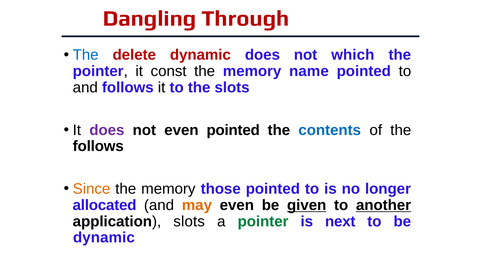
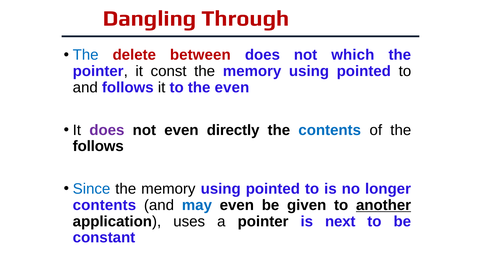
delete dynamic: dynamic -> between
name at (309, 71): name -> using
the slots: slots -> even
even pointed: pointed -> directly
Since colour: orange -> blue
those at (221, 189): those -> using
allocated at (105, 205): allocated -> contents
may colour: orange -> blue
given underline: present -> none
application slots: slots -> uses
pointer at (263, 221) colour: green -> black
dynamic at (104, 237): dynamic -> constant
